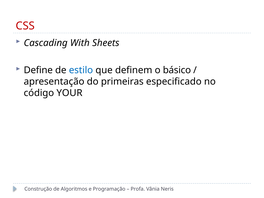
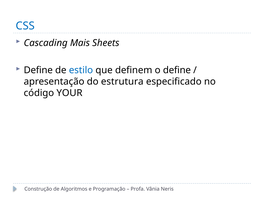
CSS colour: red -> blue
With: With -> Mais
o básico: básico -> define
primeiras: primeiras -> estrutura
